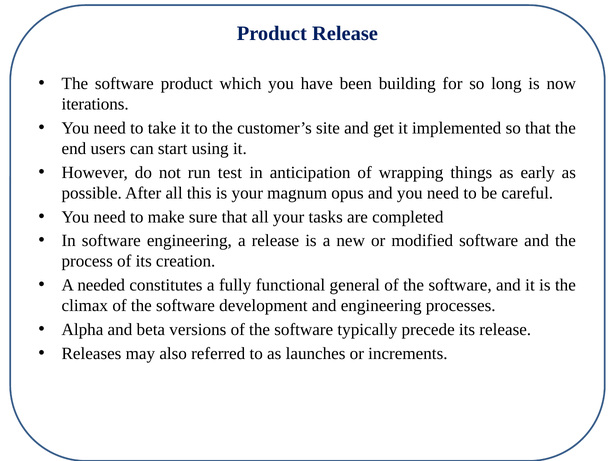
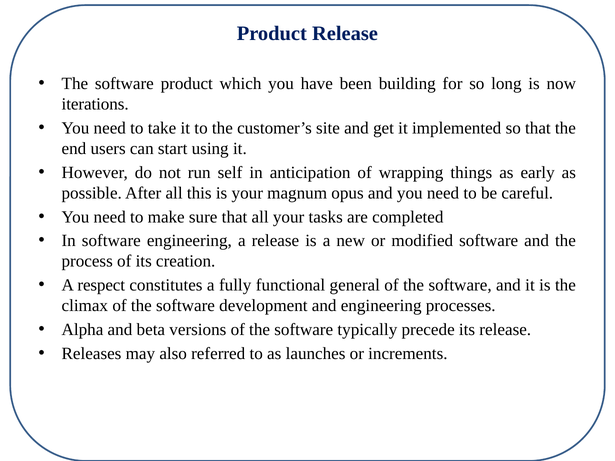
test: test -> self
needed: needed -> respect
